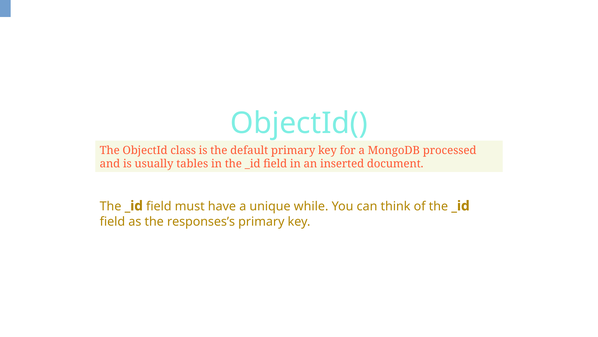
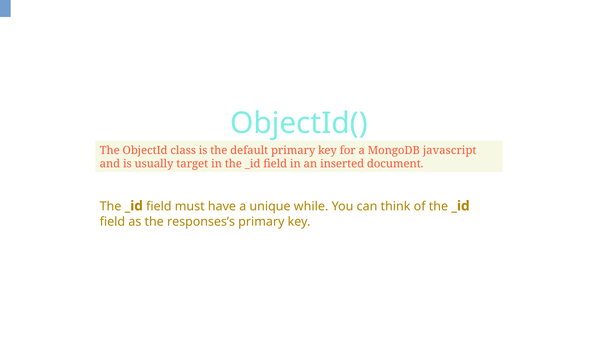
processed: processed -> javascript
tables: tables -> target
